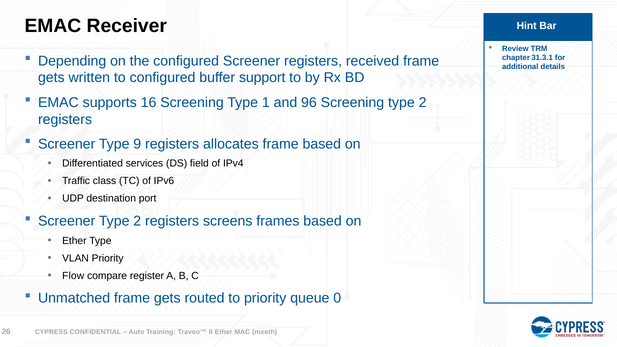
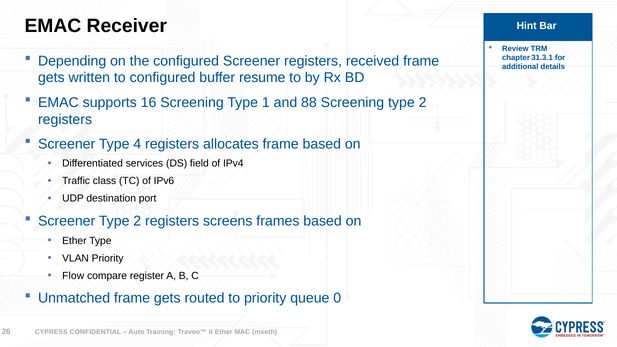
support: support -> resume
96: 96 -> 88
9: 9 -> 4
